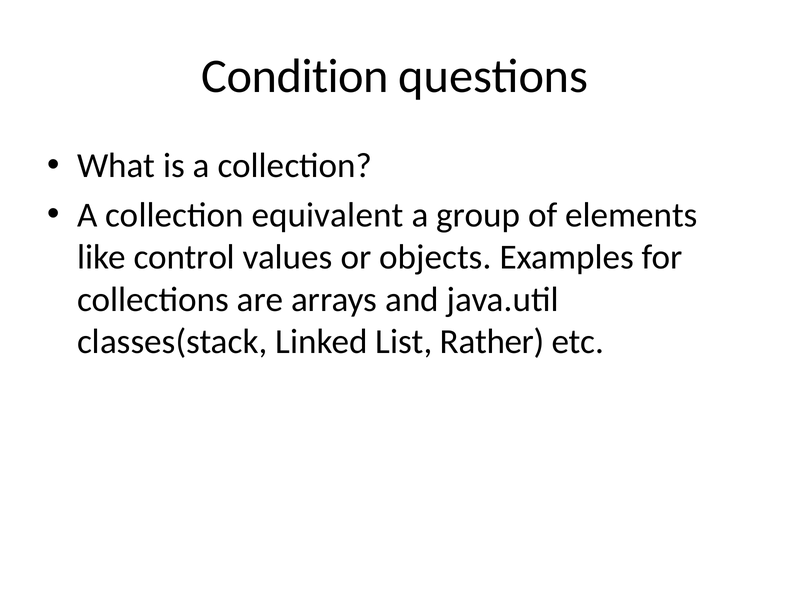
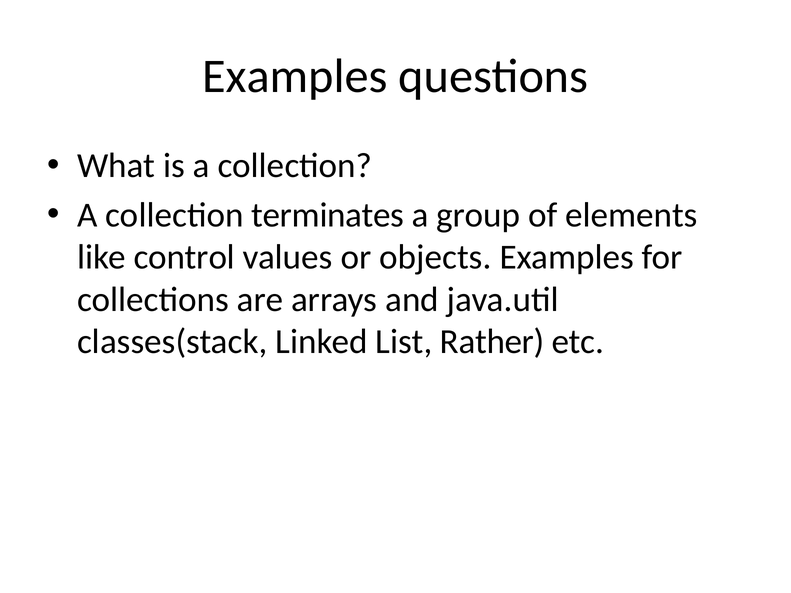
Condition at (295, 77): Condition -> Examples
equivalent: equivalent -> terminates
